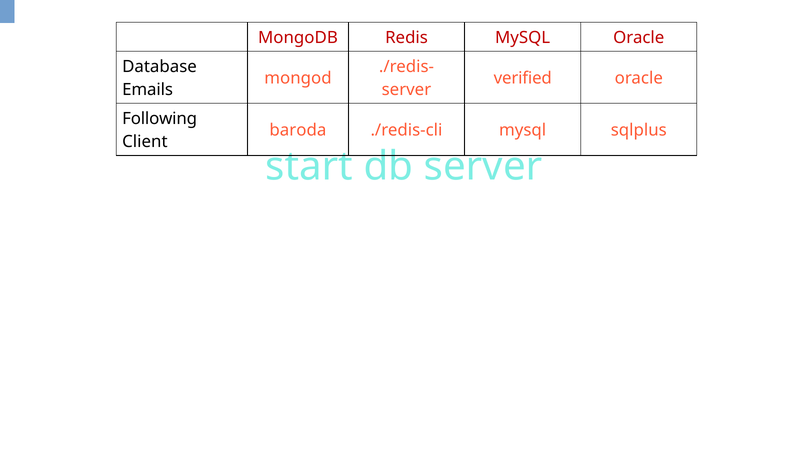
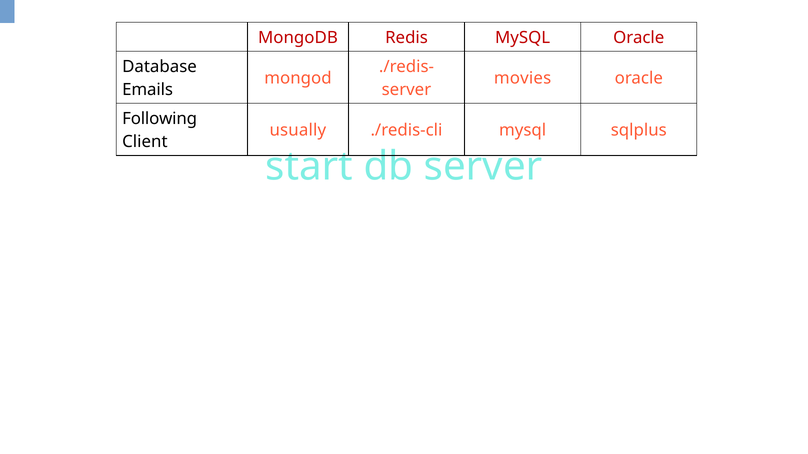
verified: verified -> movies
baroda: baroda -> usually
